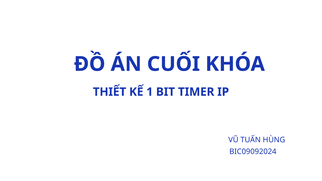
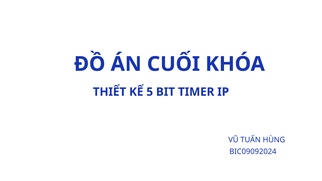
1: 1 -> 5
